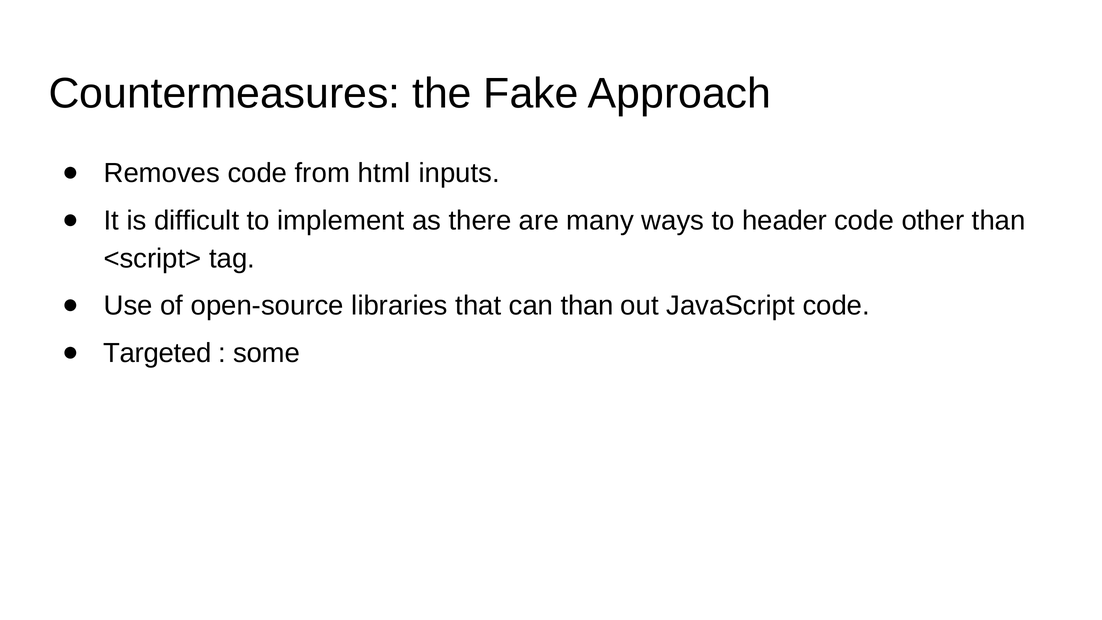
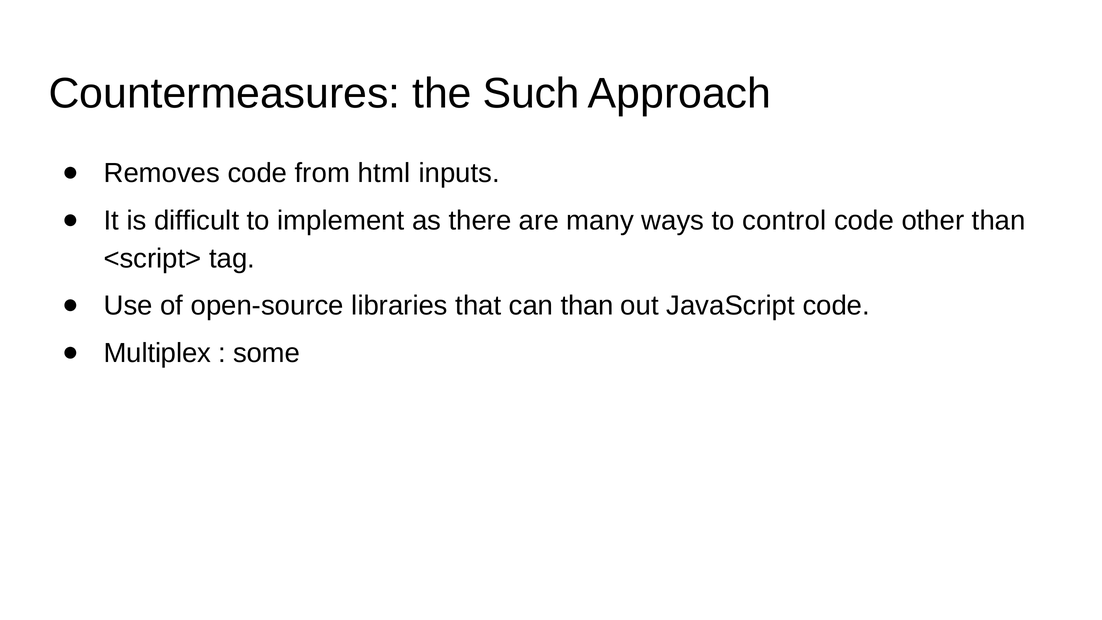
Fake: Fake -> Such
header: header -> control
Targeted: Targeted -> Multiplex
